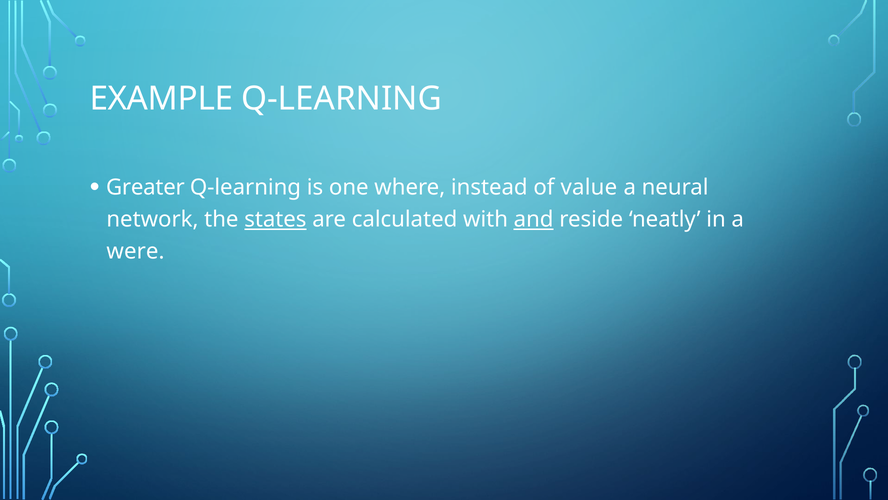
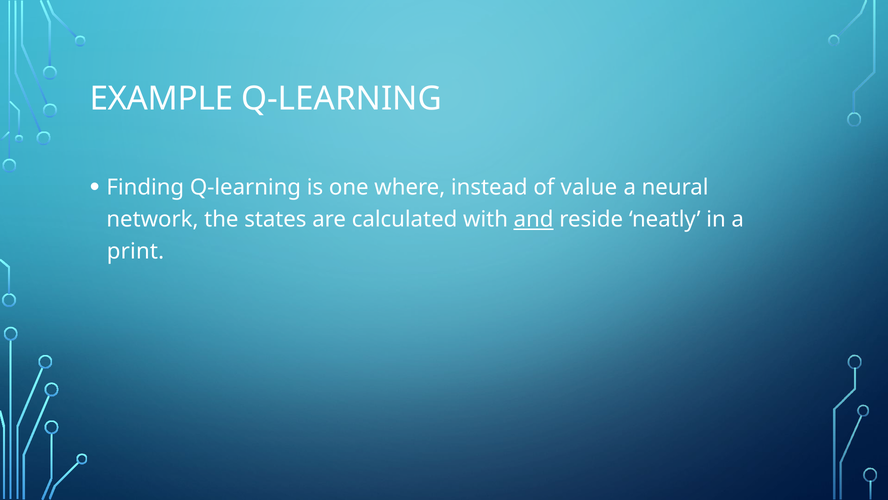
Greater: Greater -> Finding
states underline: present -> none
were: were -> print
